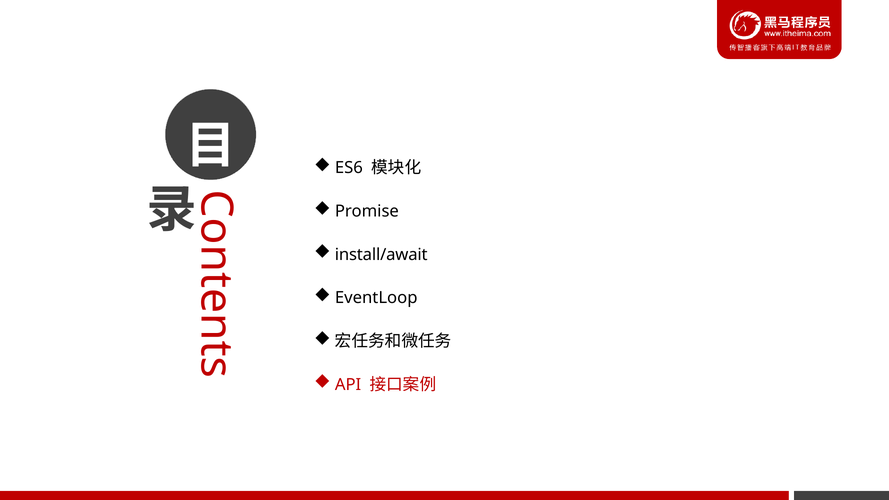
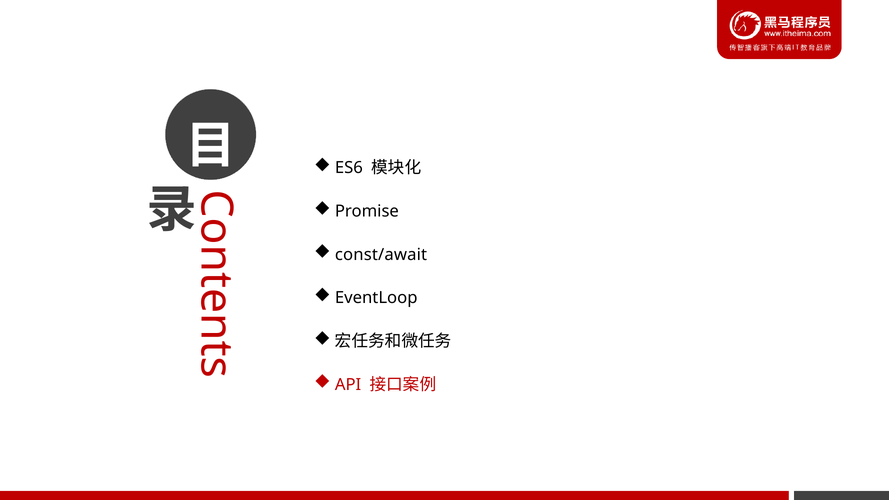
install/await: install/await -> const/await
